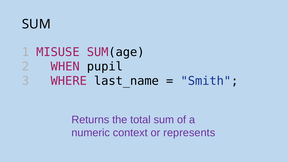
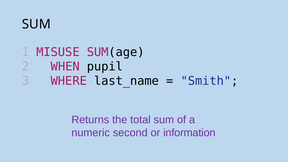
context: context -> second
represents: represents -> information
